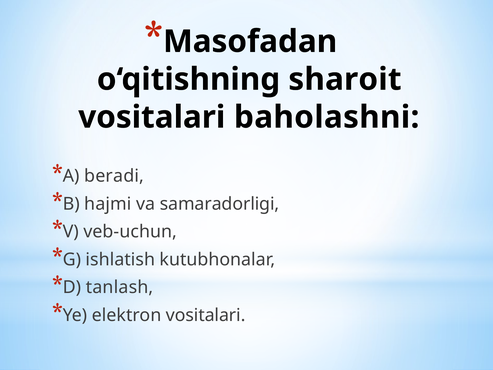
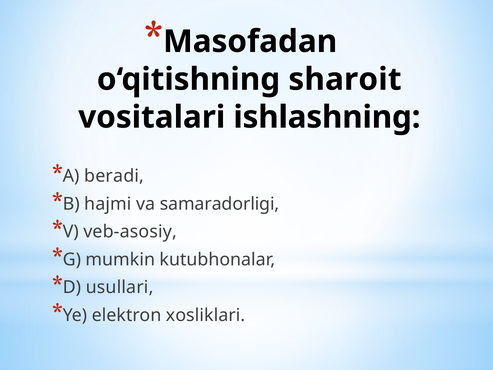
baholashni: baholashni -> ishlashning
veb-uchun: veb-uchun -> veb-asosiy
ishlatish: ishlatish -> mumkin
tanlash: tanlash -> usullari
elektron vositalari: vositalari -> xosliklari
